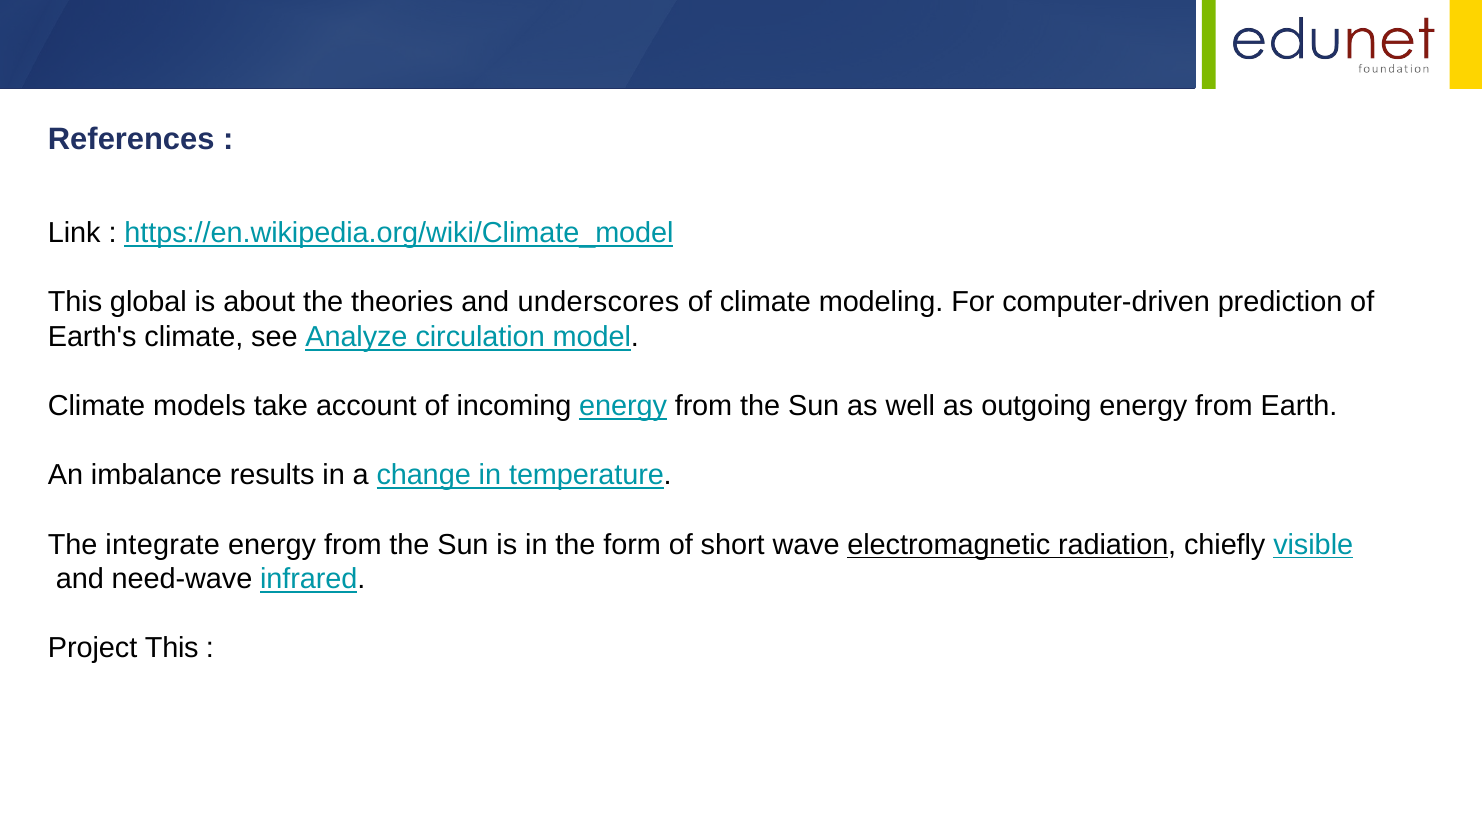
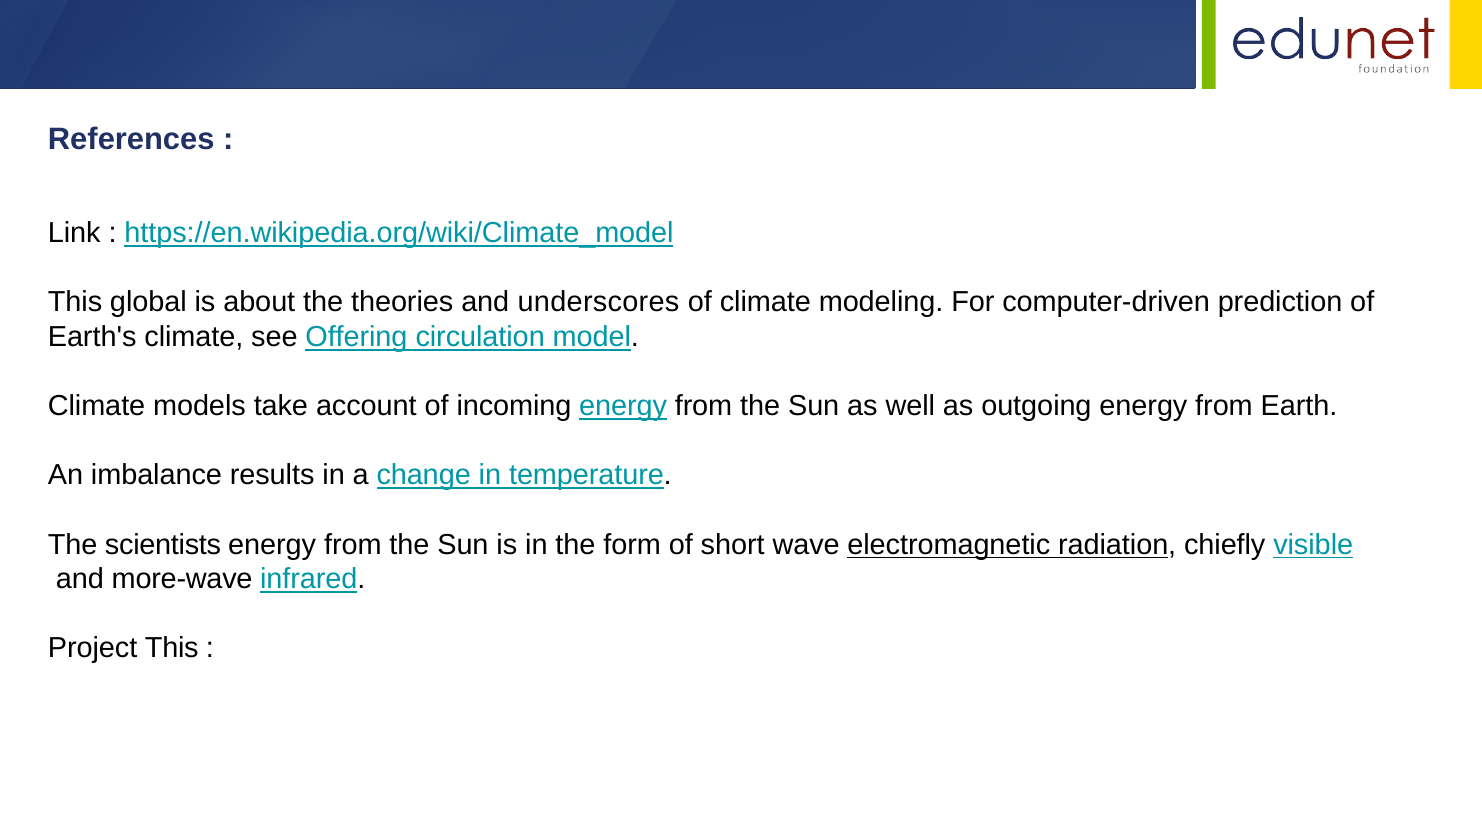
Analyze: Analyze -> Offering
integrate: integrate -> scientists
need-wave: need-wave -> more-wave
